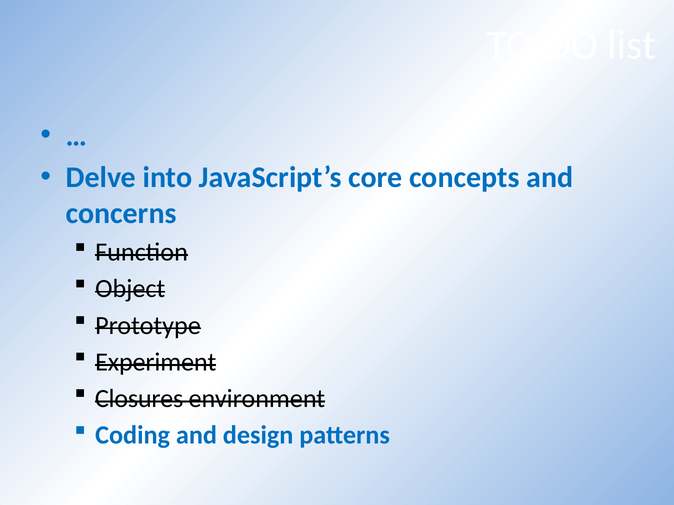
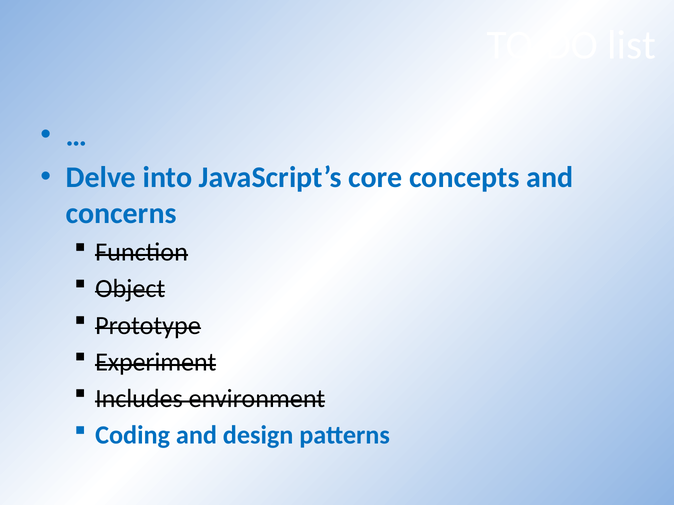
Closures: Closures -> Includes
